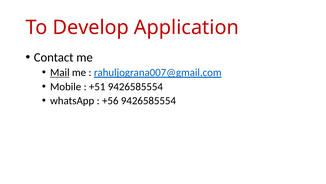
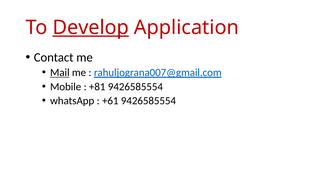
Develop underline: none -> present
+51: +51 -> +81
+56: +56 -> +61
